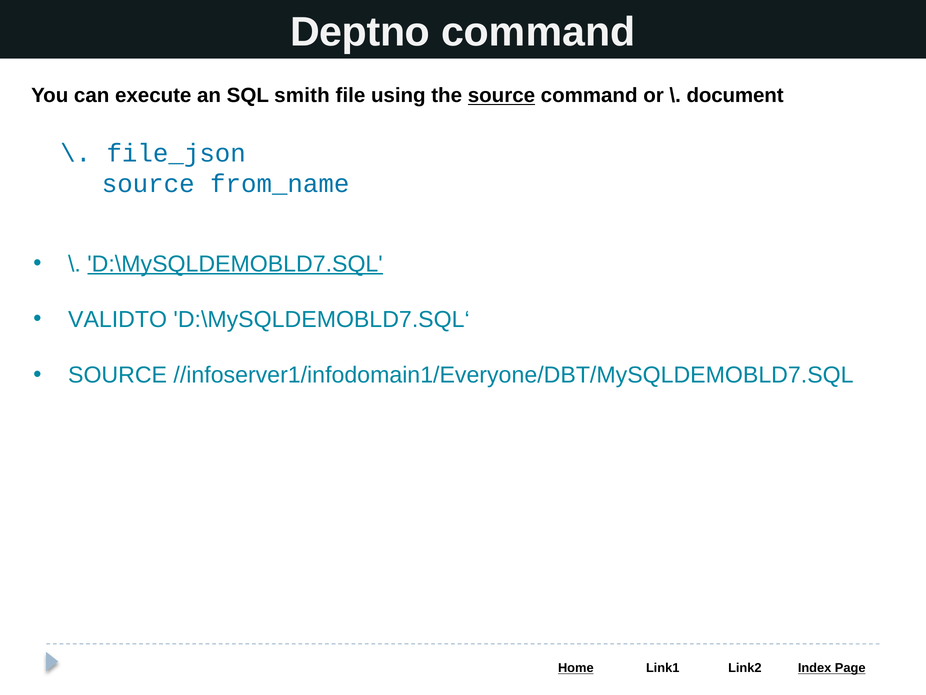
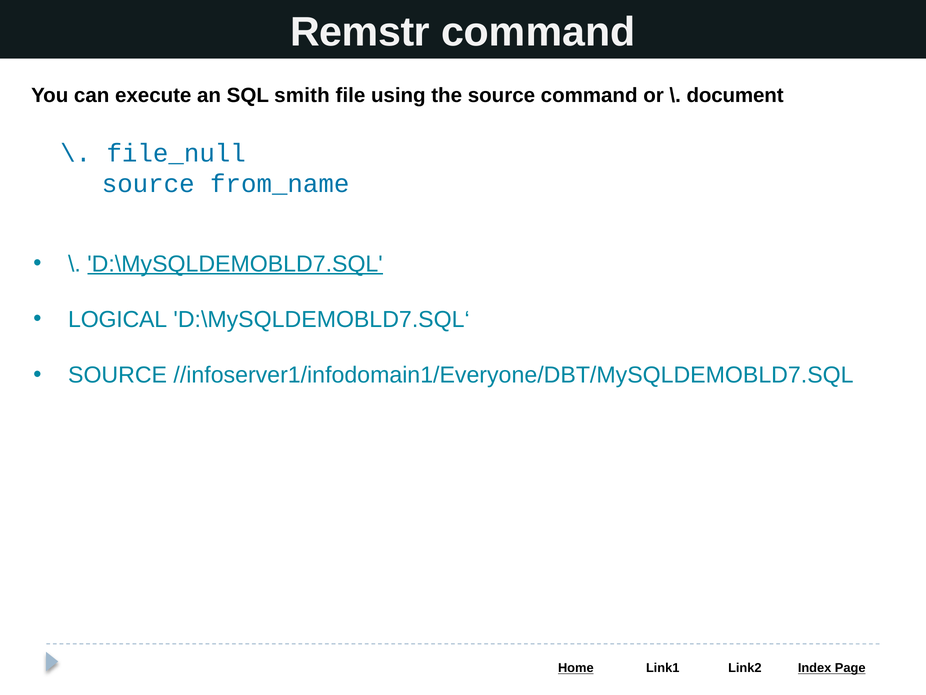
Deptno: Deptno -> Remstr
source at (501, 96) underline: present -> none
file_json: file_json -> file_null
VALIDTO: VALIDTO -> LOGICAL
